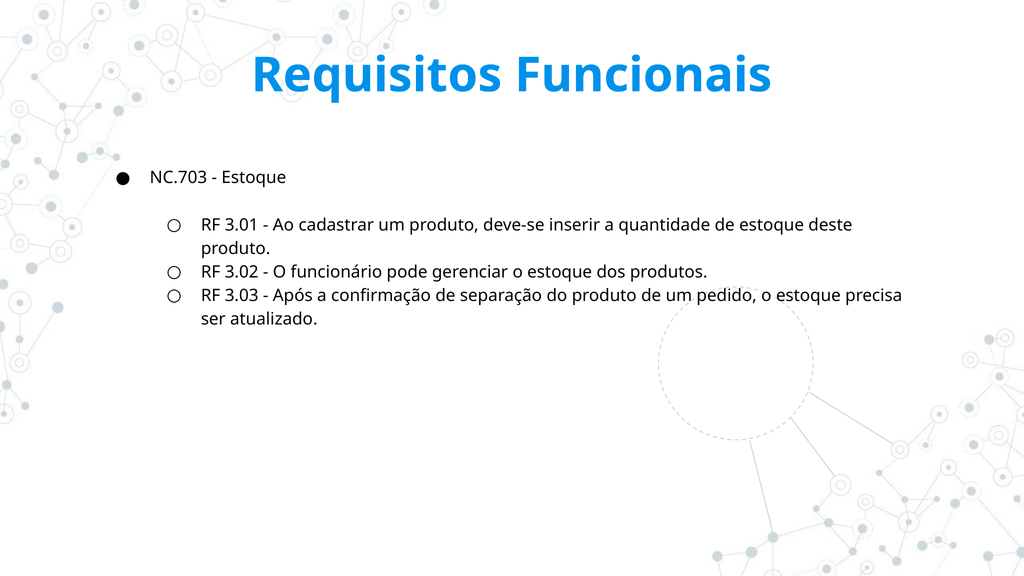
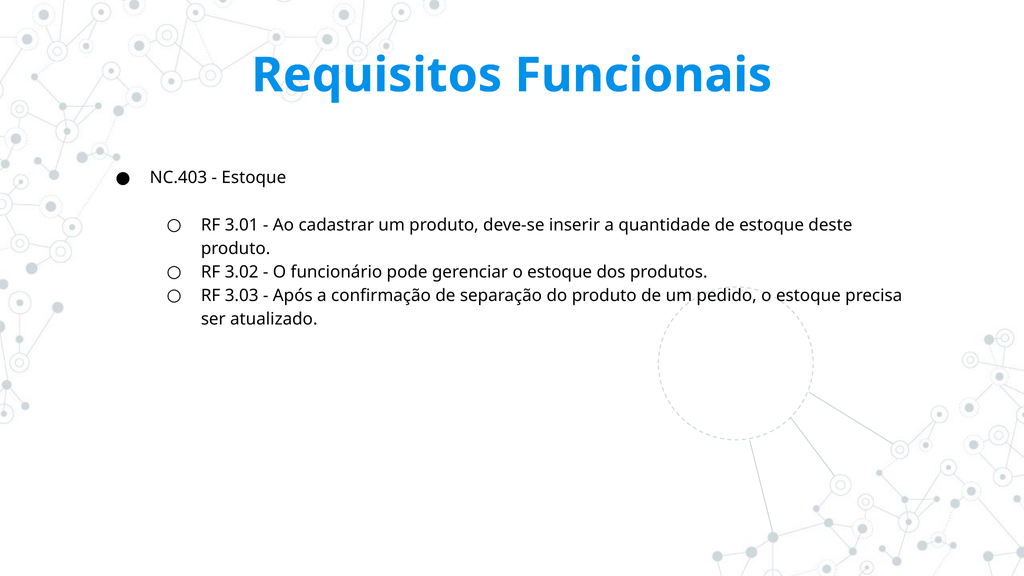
NC.703: NC.703 -> NC.403
